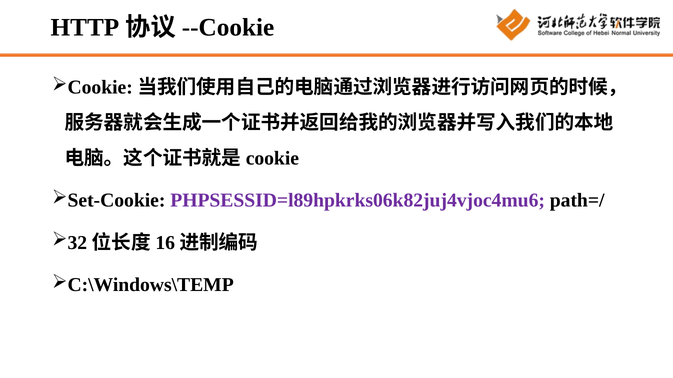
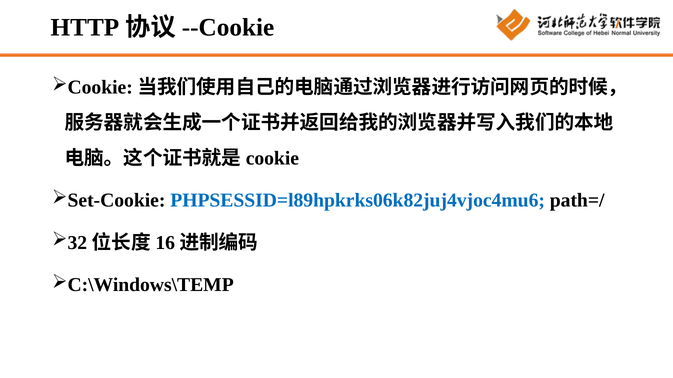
PHPSESSID=l89hpkrks06k82juj4vjoc4mu6 colour: purple -> blue
